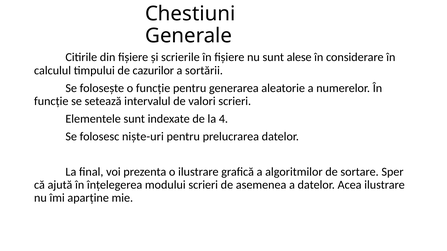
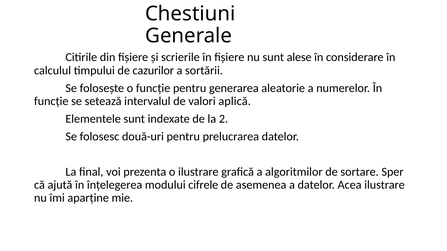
valori scrieri: scrieri -> aplică
4: 4 -> 2
niște-uri: niște-uri -> două-uri
modului scrieri: scrieri -> cifrele
